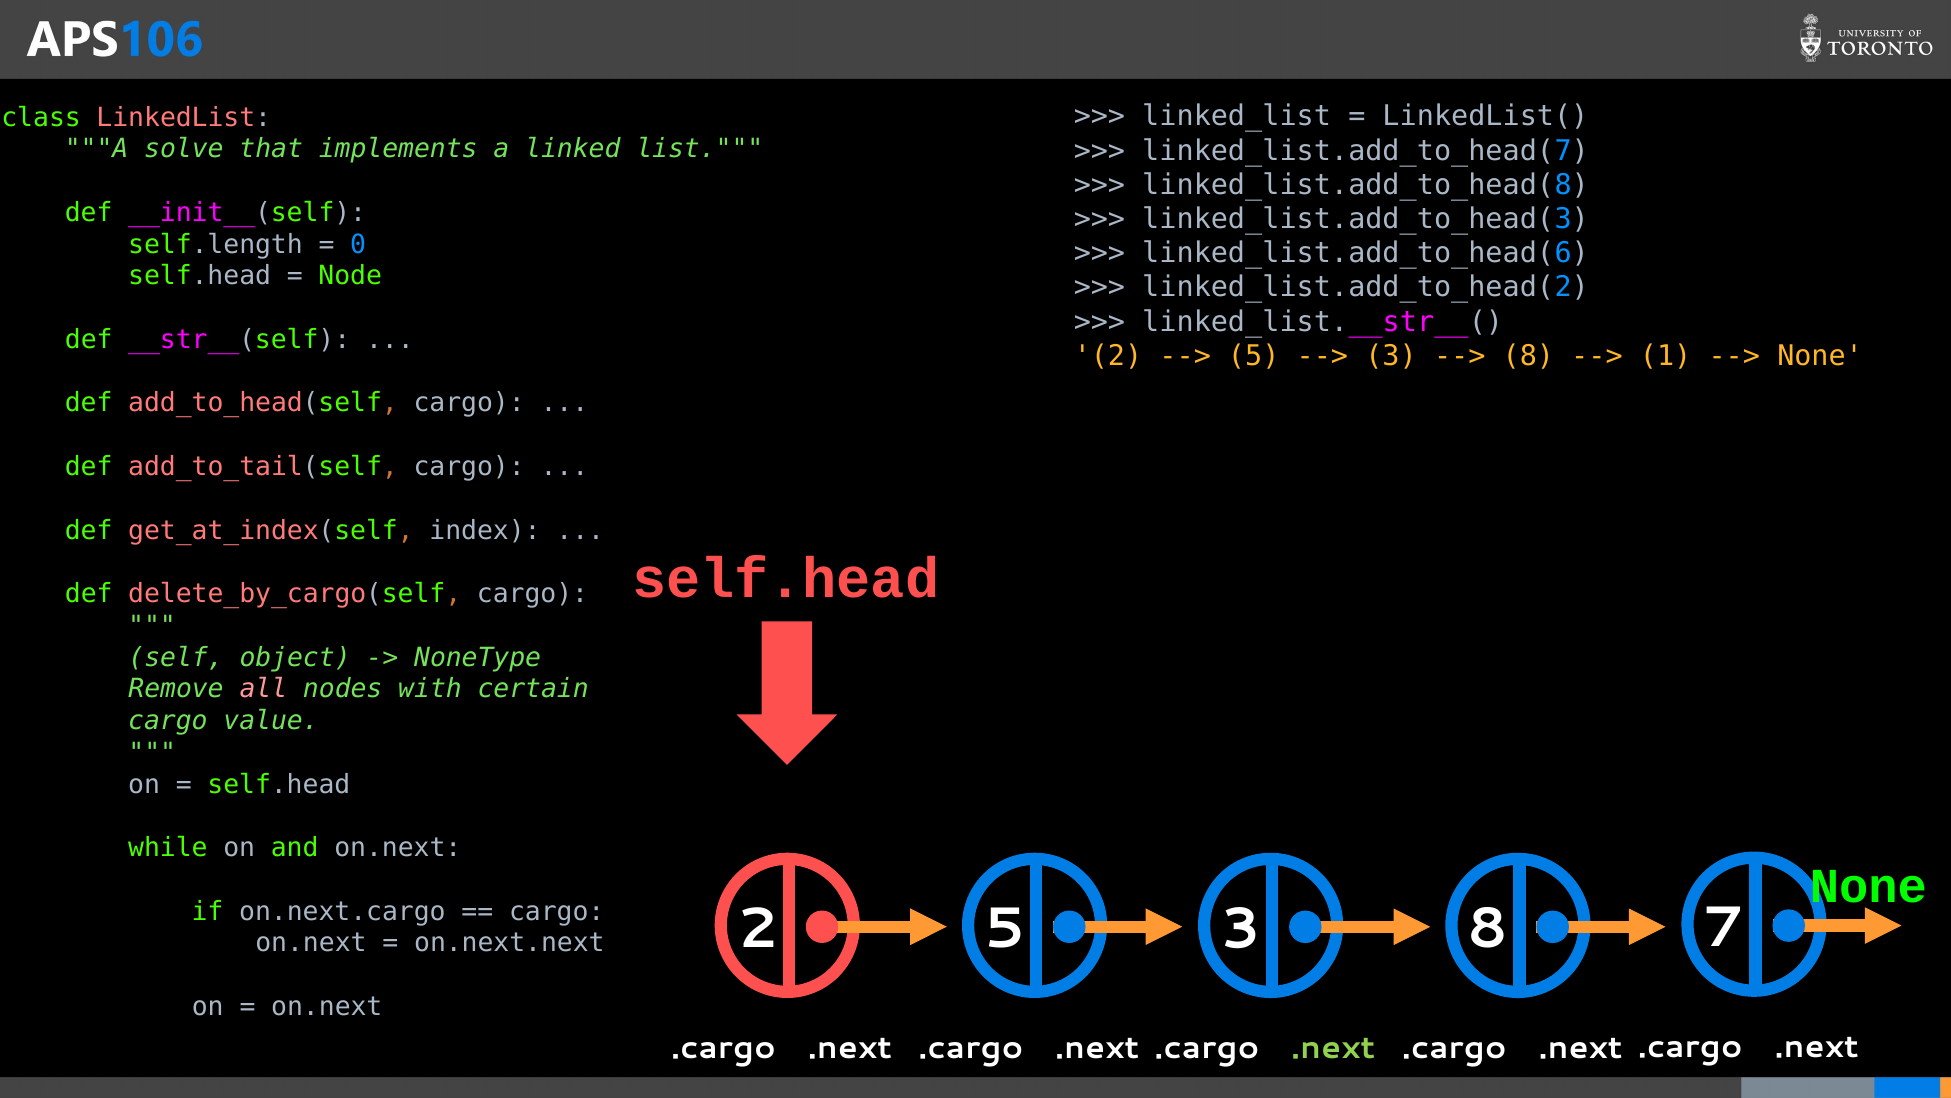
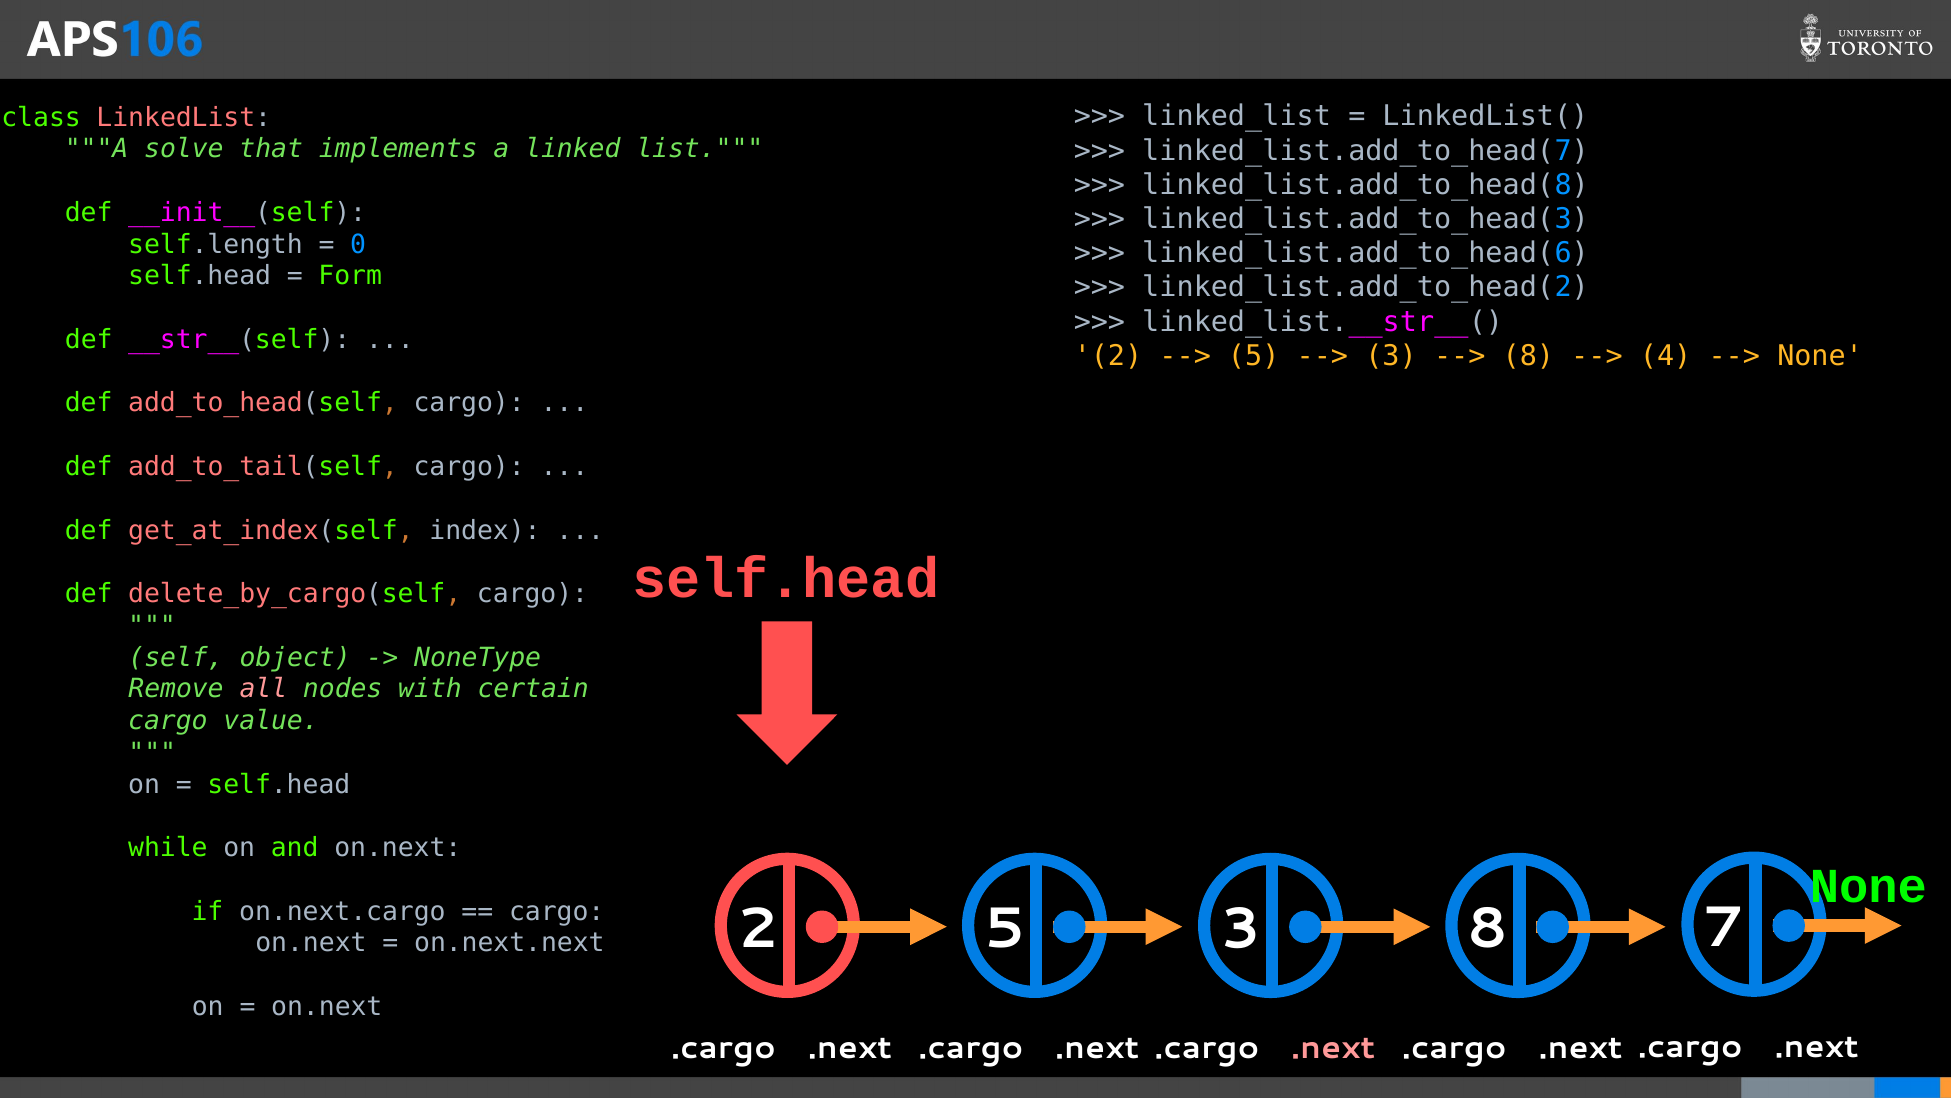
Node: Node -> Form
1: 1 -> 4
.next at (1333, 1048) colour: light green -> pink
